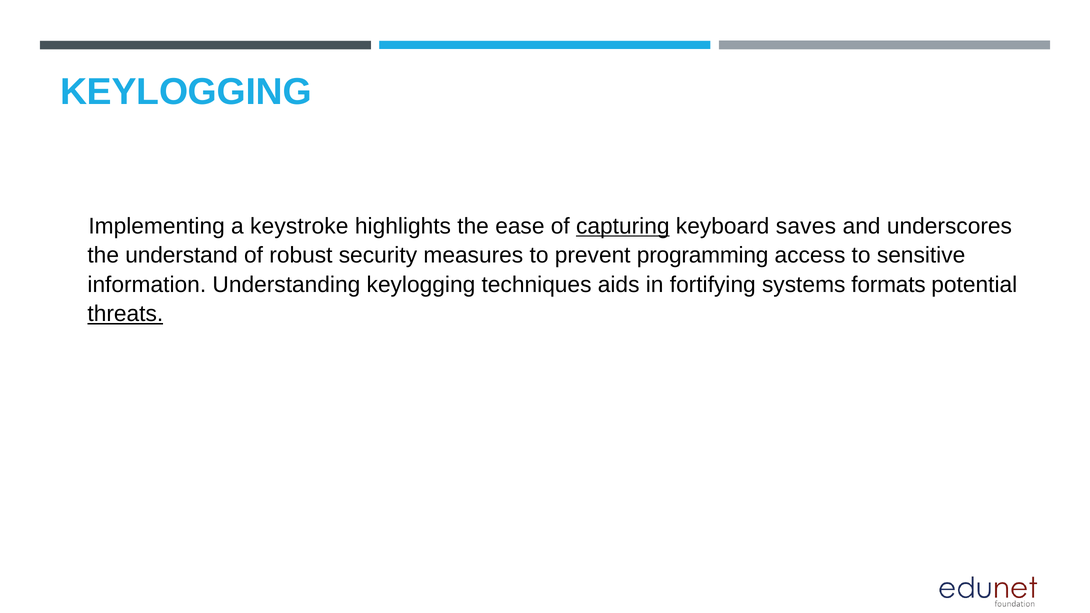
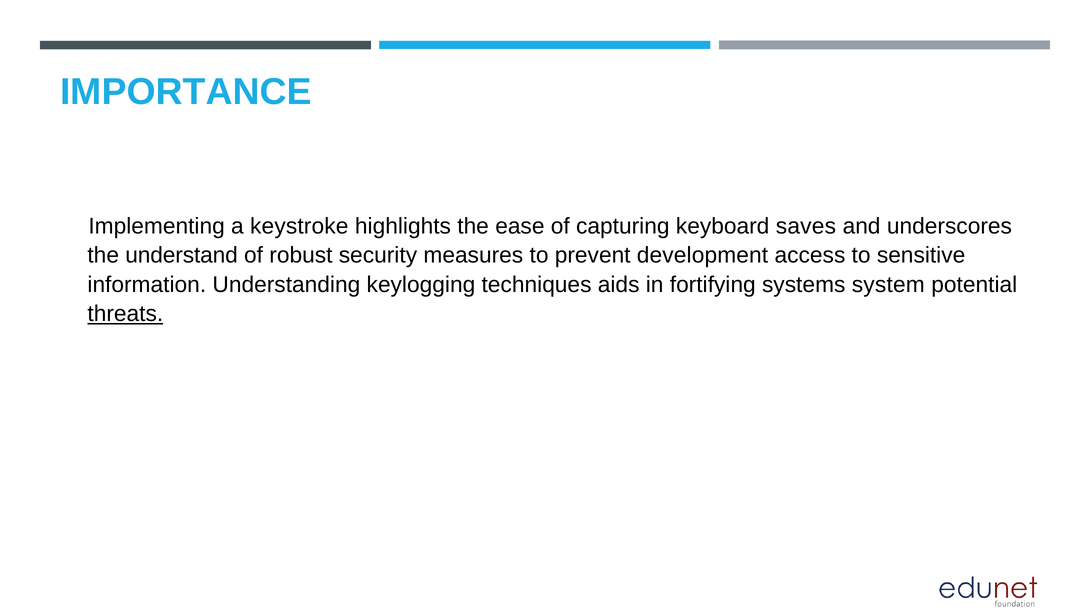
KEYLOGGING at (186, 92): KEYLOGGING -> IMPORTANCE
capturing underline: present -> none
programming: programming -> development
formats: formats -> system
